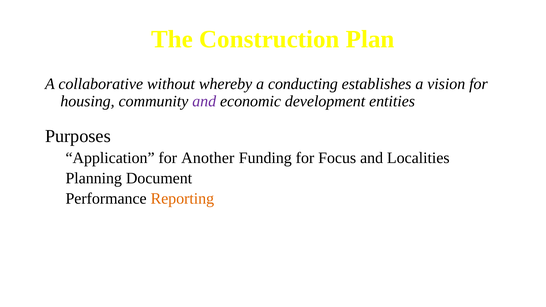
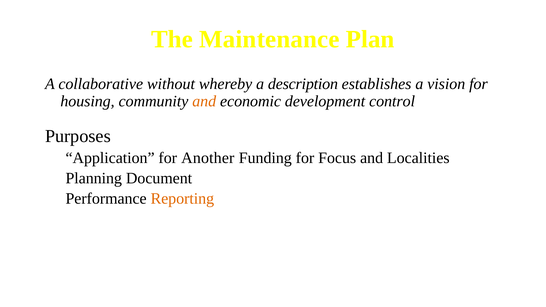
Construction: Construction -> Maintenance
conducting: conducting -> description
and at (204, 101) colour: purple -> orange
entities: entities -> control
